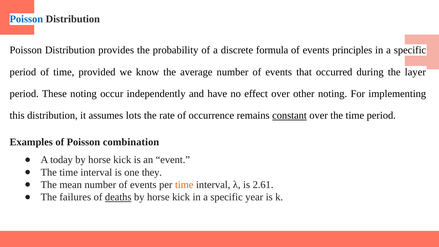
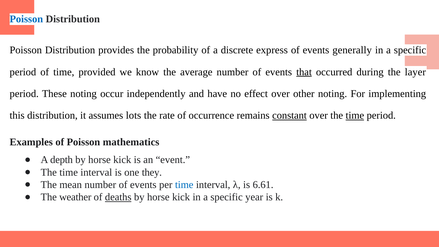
formula: formula -> express
principles: principles -> generally
that underline: none -> present
time at (355, 115) underline: none -> present
combination: combination -> mathematics
today: today -> depth
time at (184, 185) colour: orange -> blue
2.61: 2.61 -> 6.61
failures: failures -> weather
